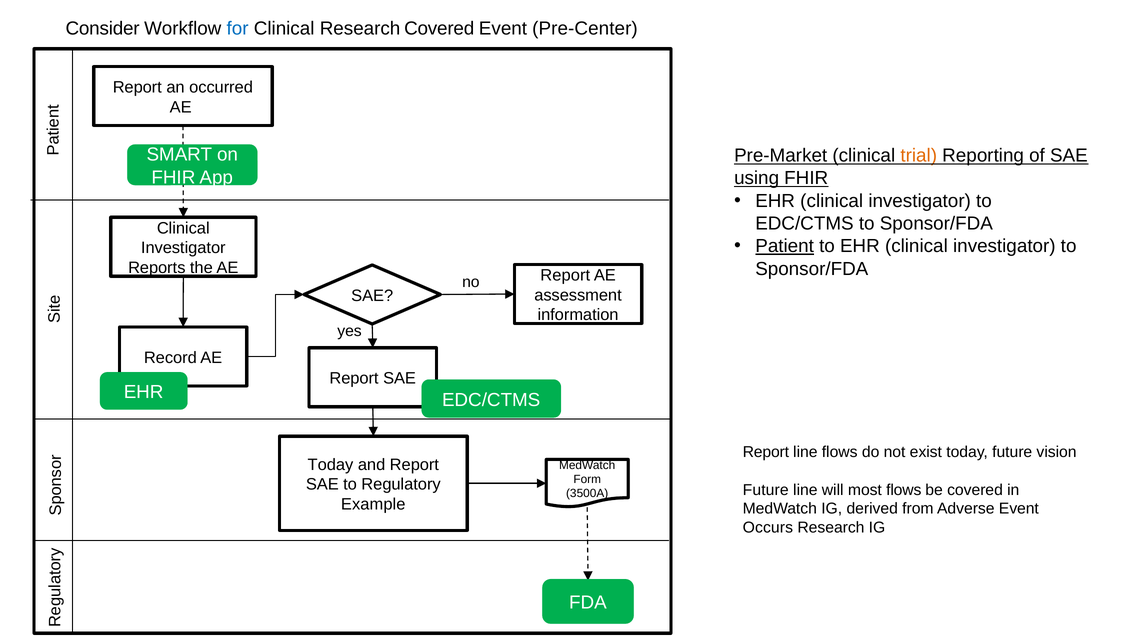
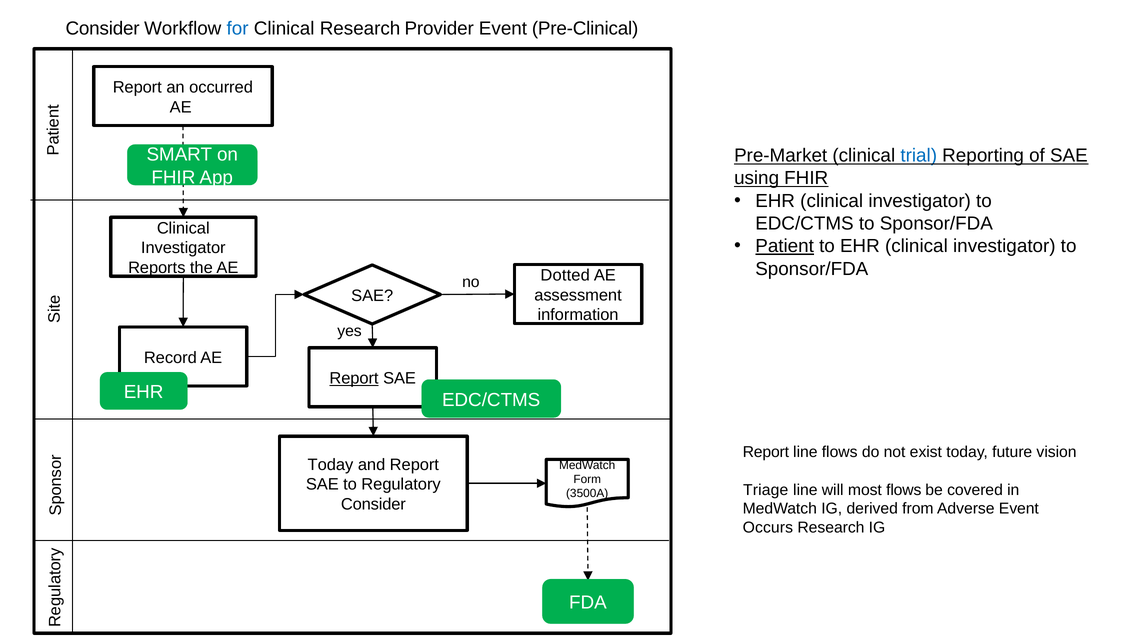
Research Covered: Covered -> Provider
Pre-Center: Pre-Center -> Pre-Clinical
trial colour: orange -> blue
Report at (565, 275): Report -> Dotted
Report at (354, 378) underline: none -> present
Future at (766, 490): Future -> Triage
Example at (373, 504): Example -> Consider
